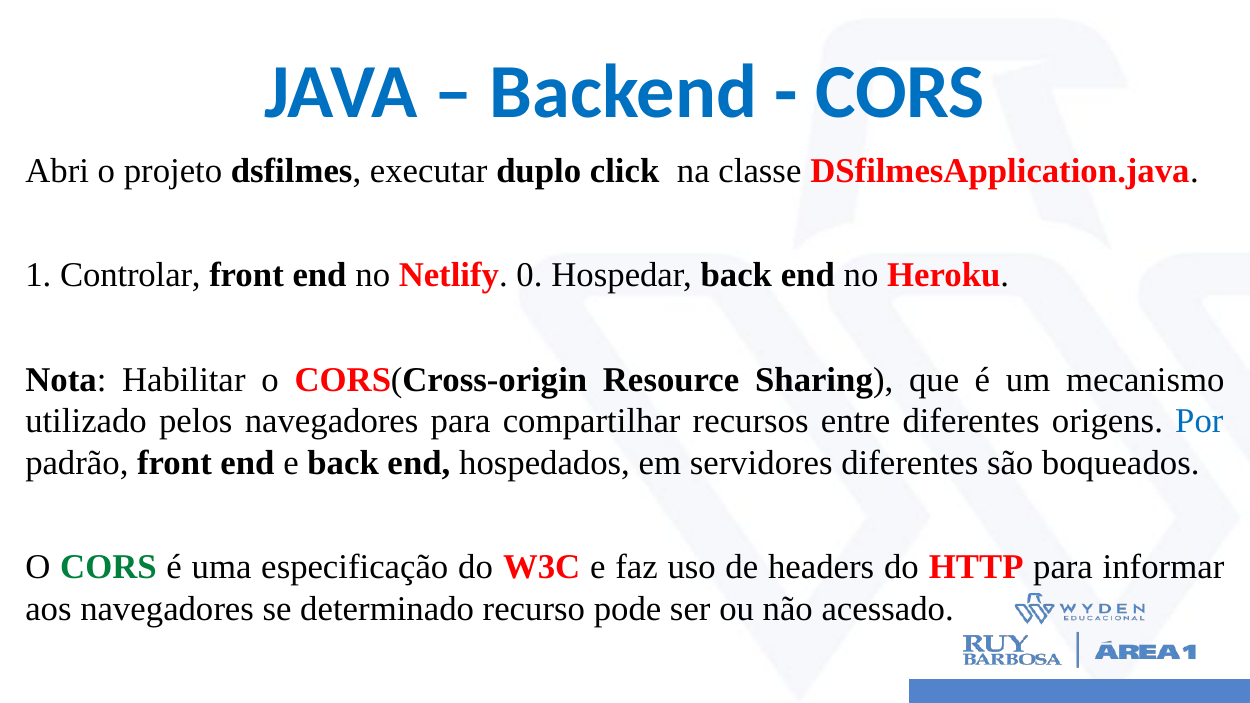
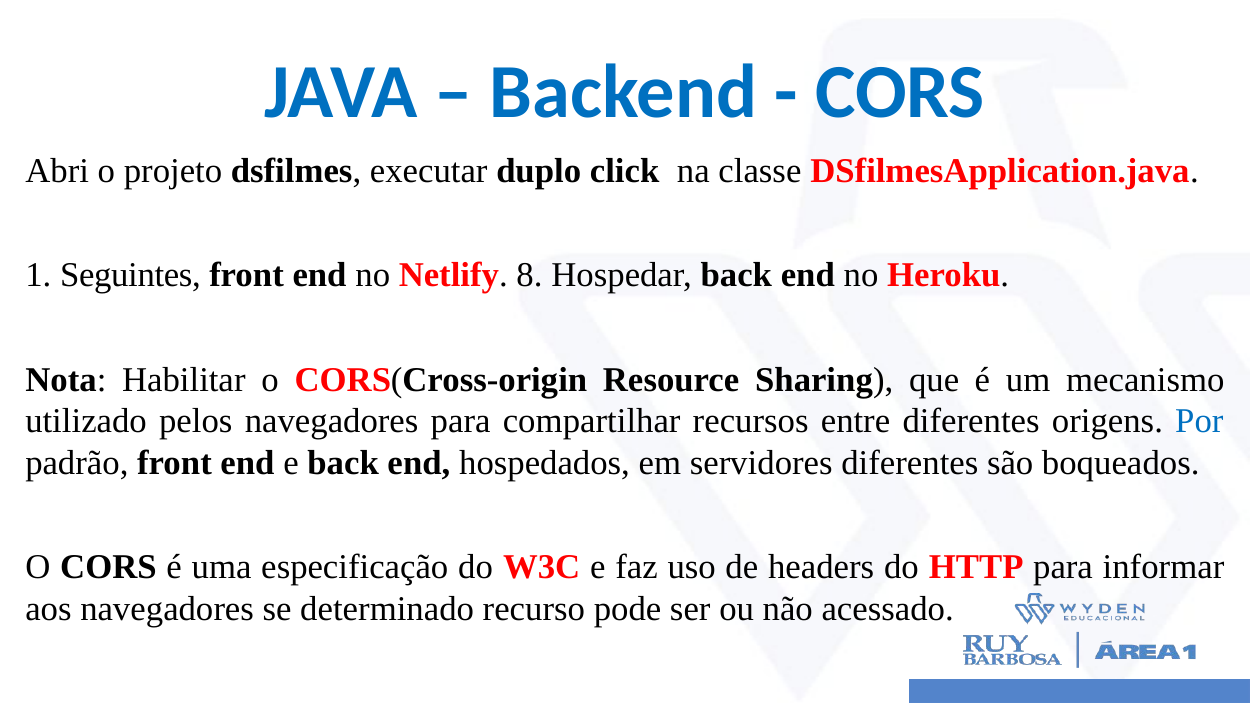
Controlar: Controlar -> Seguintes
0: 0 -> 8
CORS at (108, 567) colour: green -> black
